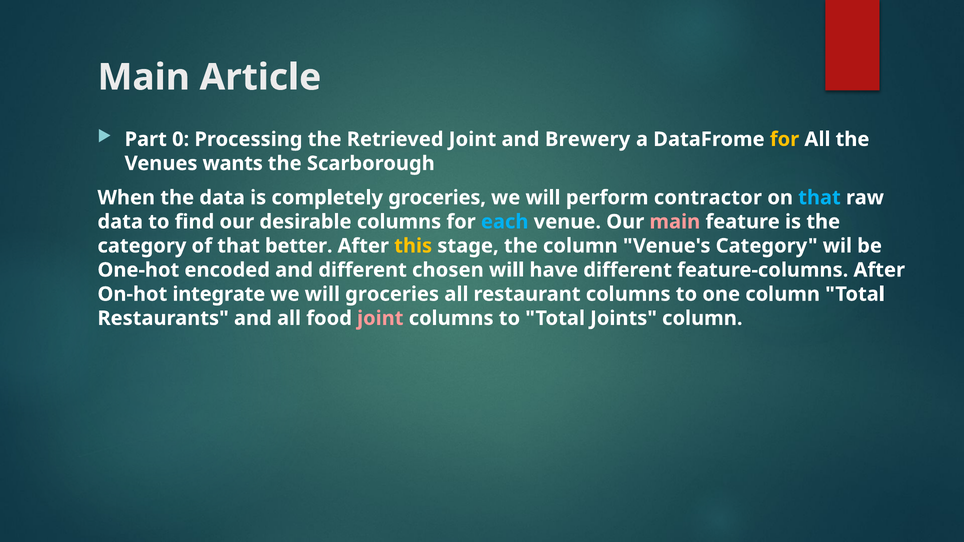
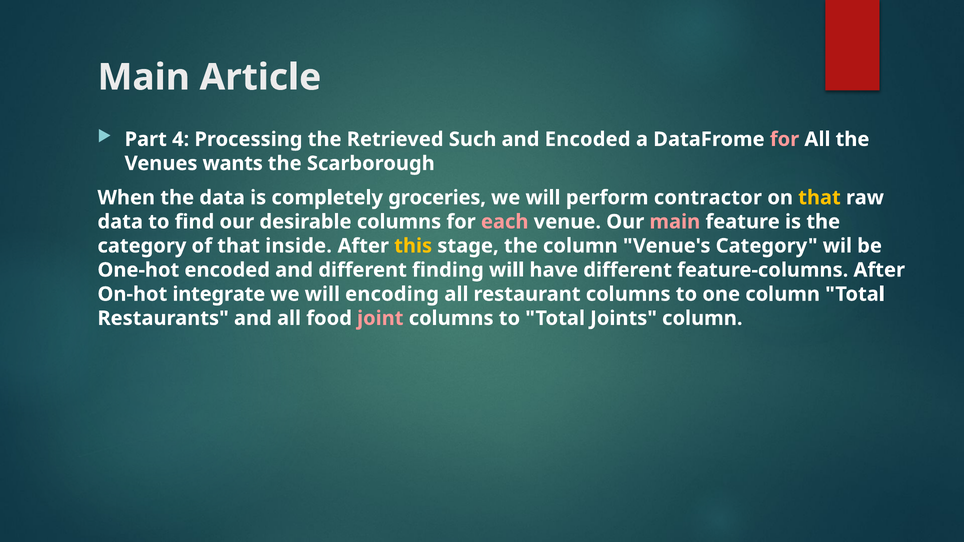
0: 0 -> 4
Retrieved Joint: Joint -> Such
and Brewery: Brewery -> Encoded
for at (785, 139) colour: yellow -> pink
that at (819, 198) colour: light blue -> yellow
each colour: light blue -> pink
better: better -> inside
chosen: chosen -> finding
will groceries: groceries -> encoding
